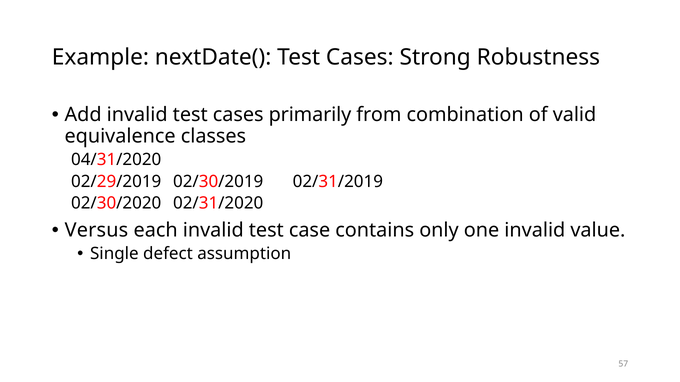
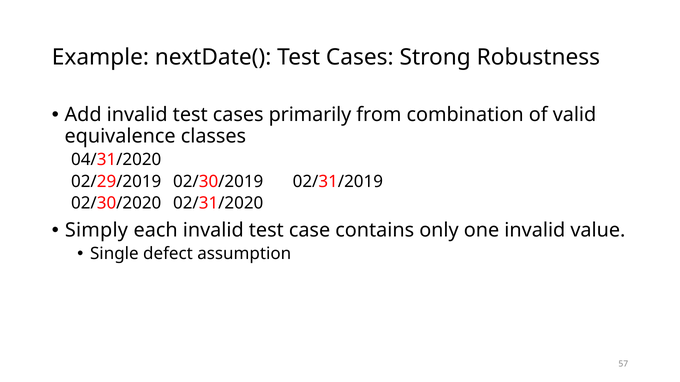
Versus: Versus -> Simply
